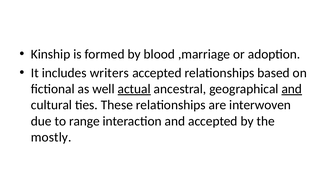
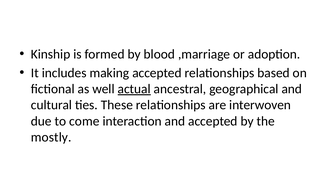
writers: writers -> making
and at (292, 89) underline: present -> none
range: range -> come
